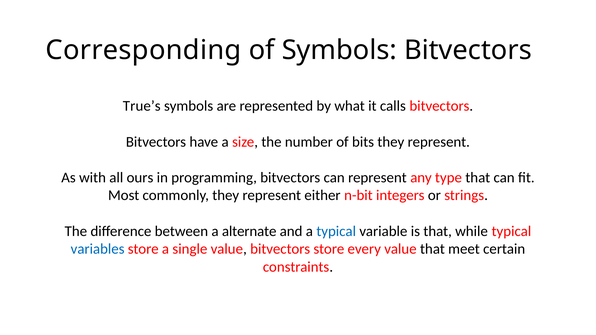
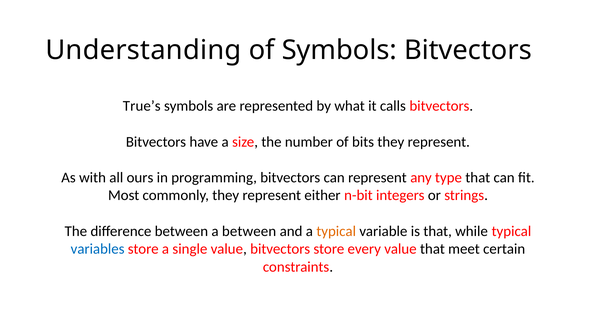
Corresponding: Corresponding -> Understanding
a alternate: alternate -> between
typical at (336, 231) colour: blue -> orange
